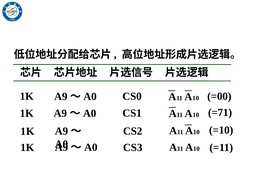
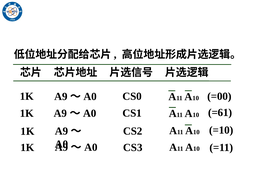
=71: =71 -> =61
